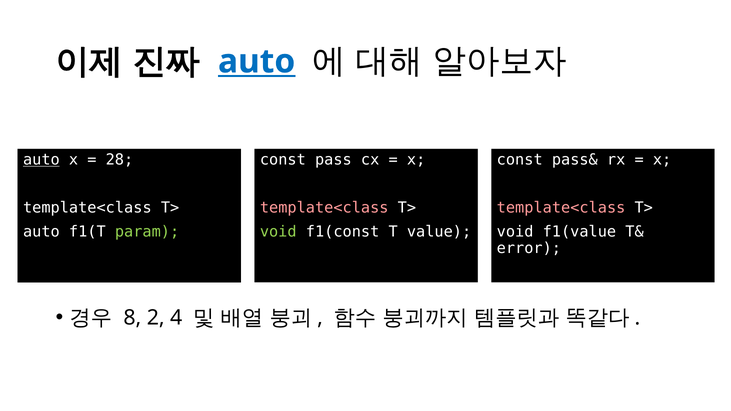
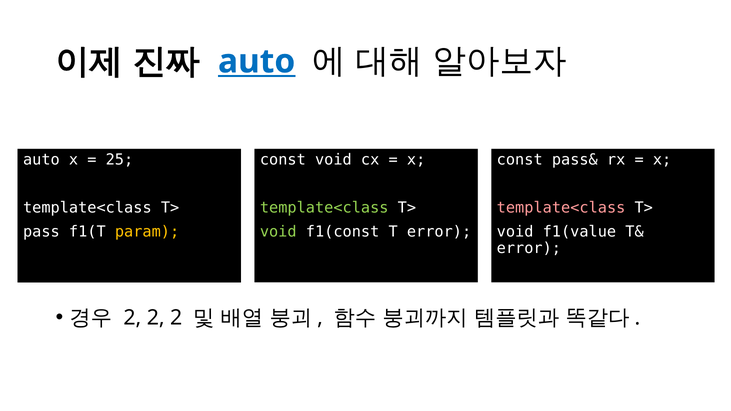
auto at (41, 160) underline: present -> none
28: 28 -> 25
const pass: pass -> void
template<class at (324, 208) colour: pink -> light green
auto at (41, 232): auto -> pass
param colour: light green -> yellow
T value: value -> error
8 at (132, 318): 8 -> 2
4 at (176, 318): 4 -> 2
